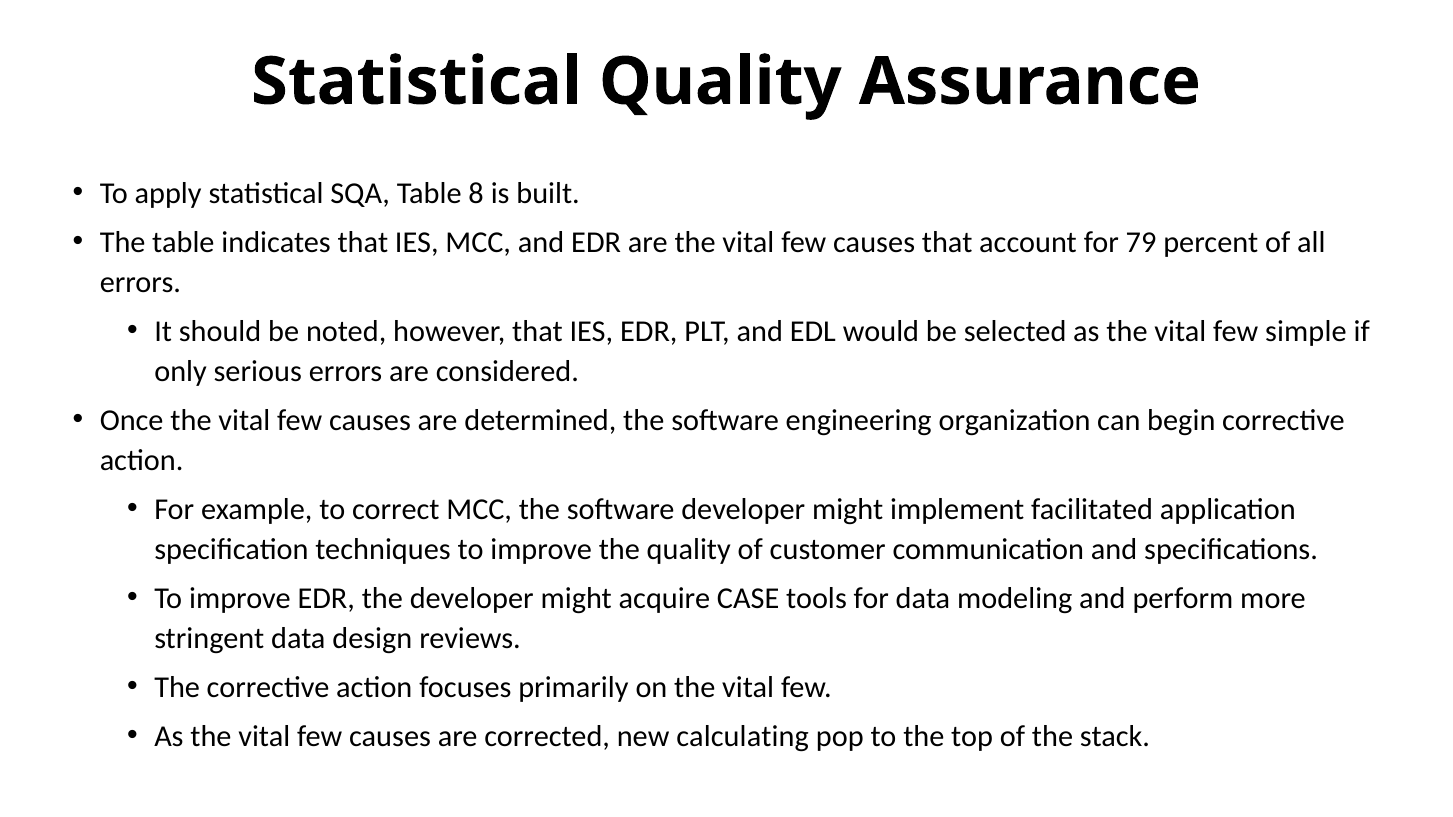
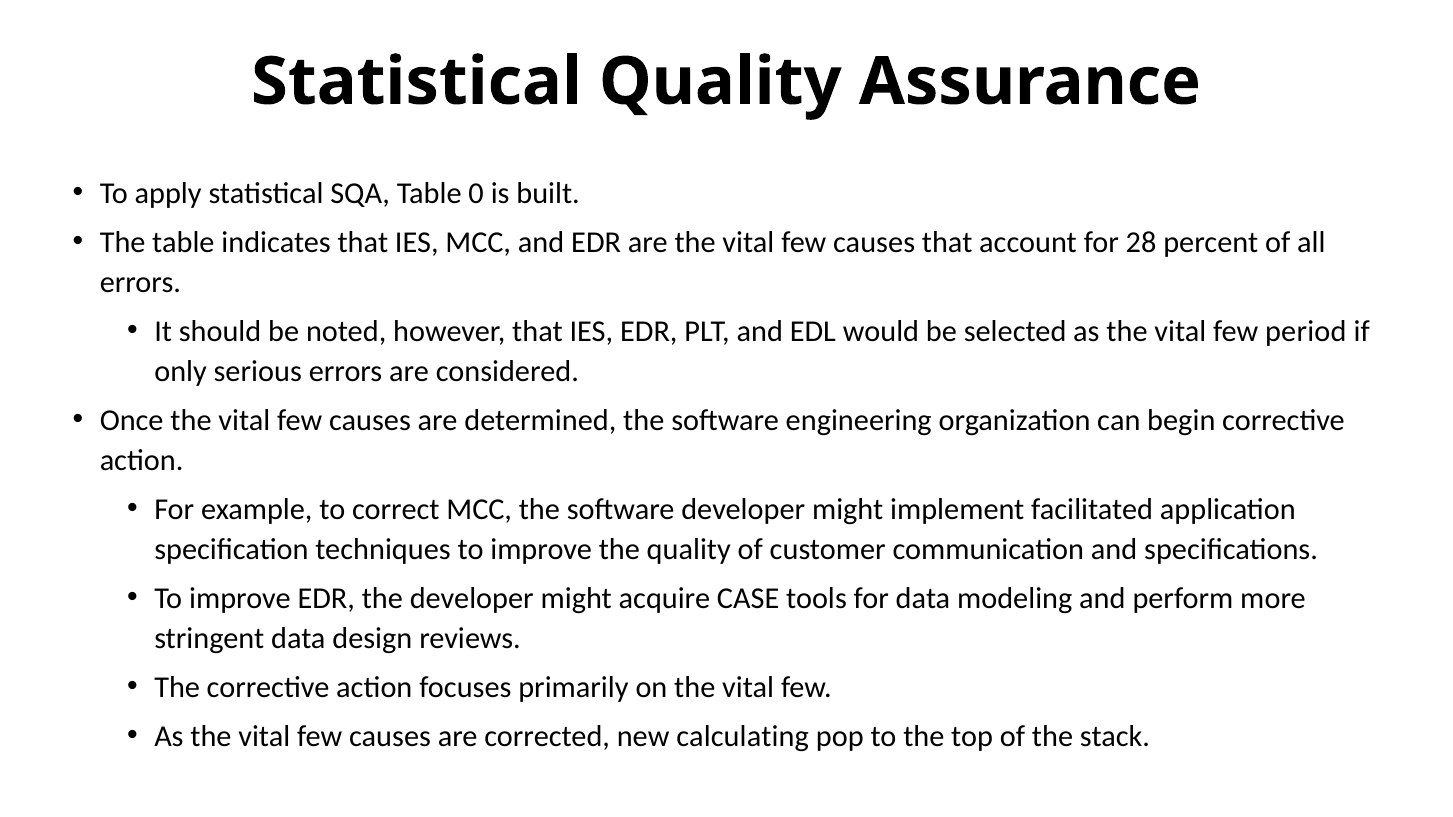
8: 8 -> 0
79: 79 -> 28
simple: simple -> period
